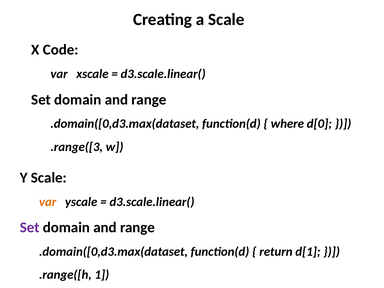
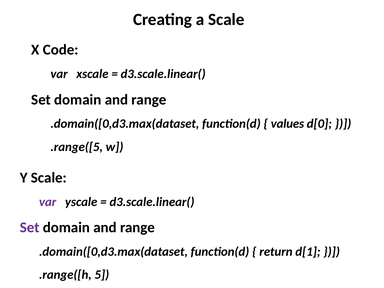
where: where -> values
.range([3: .range([3 -> .range([5
var at (48, 202) colour: orange -> purple
1: 1 -> 5
